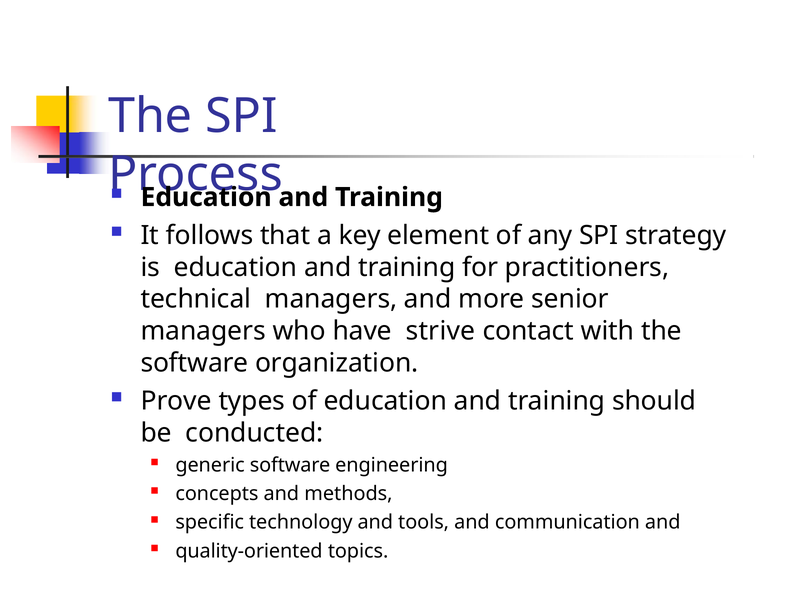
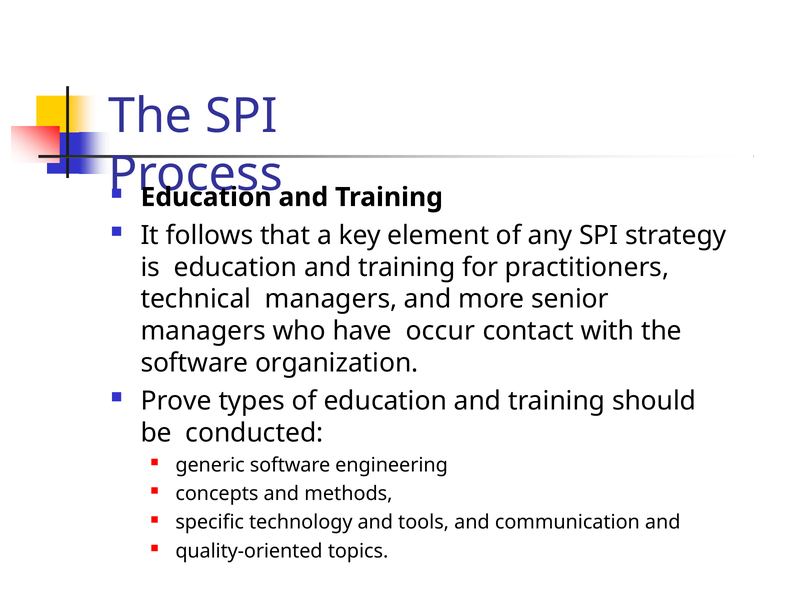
strive: strive -> occur
